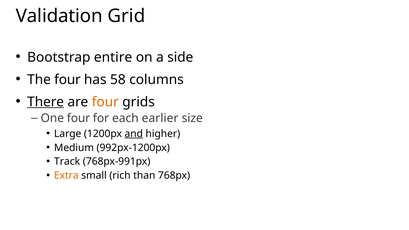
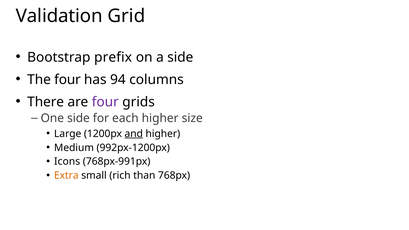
entire: entire -> prefix
58: 58 -> 94
There underline: present -> none
four at (105, 102) colour: orange -> purple
One four: four -> side
each earlier: earlier -> higher
Track: Track -> Icons
